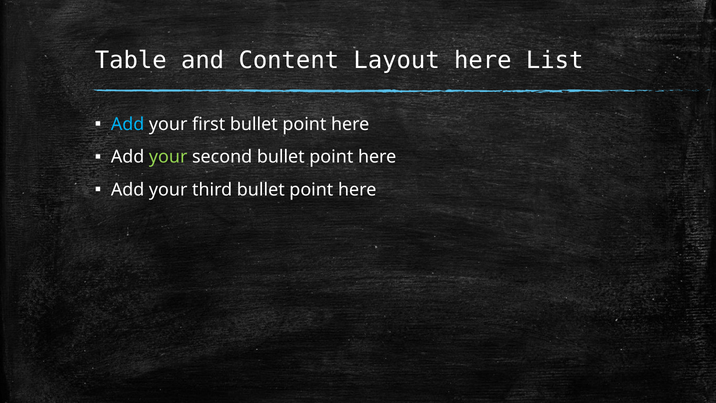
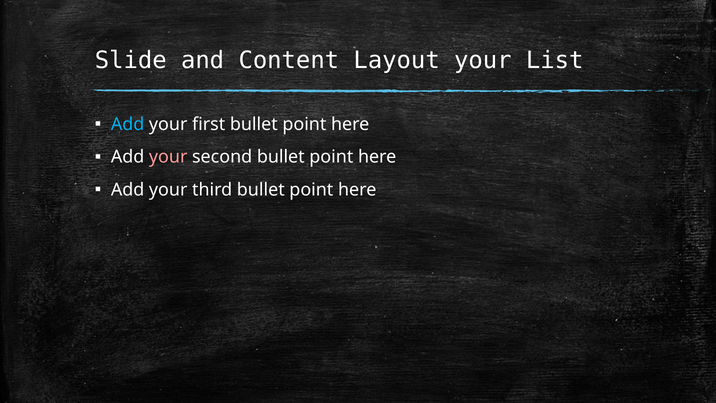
Table: Table -> Slide
Layout here: here -> your
your at (168, 157) colour: light green -> pink
